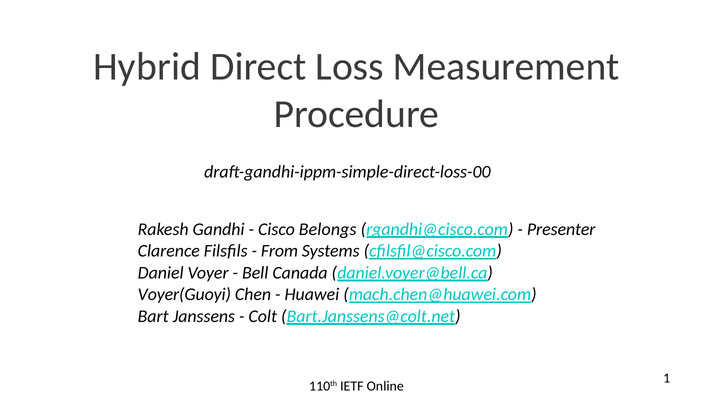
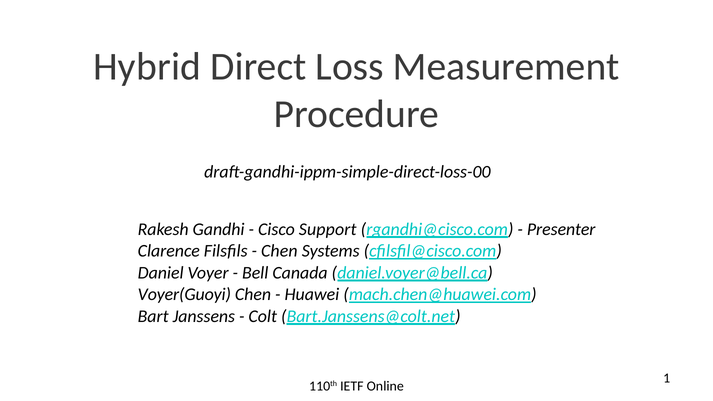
Belongs: Belongs -> Support
From at (279, 251): From -> Chen
